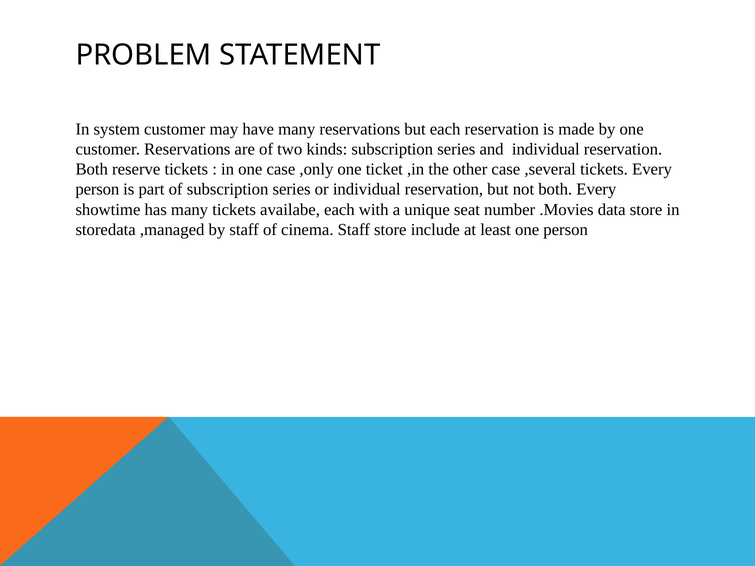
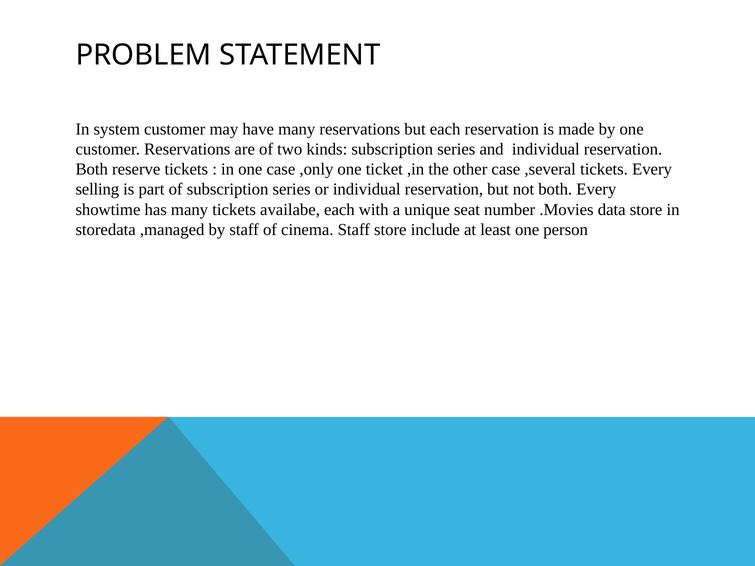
person at (97, 190): person -> selling
